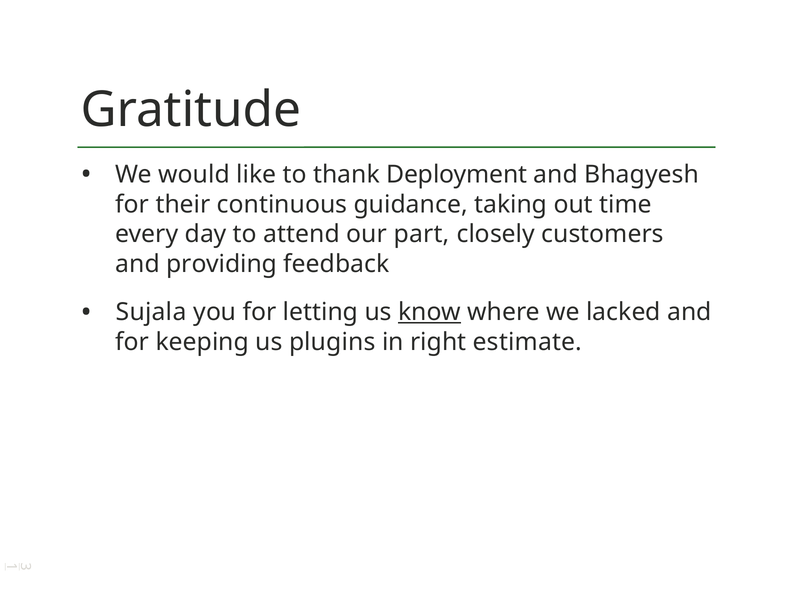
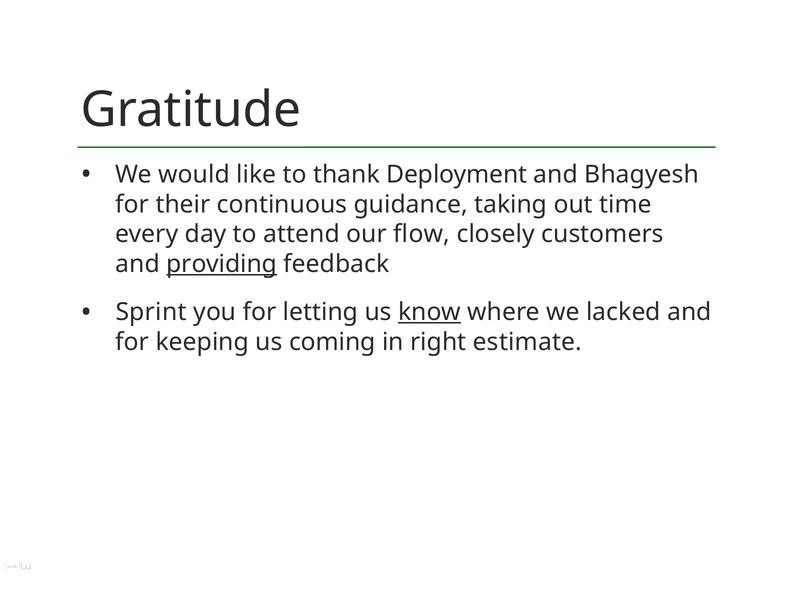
part: part -> flow
providing underline: none -> present
Sujala: Sujala -> Sprint
plugins: plugins -> coming
